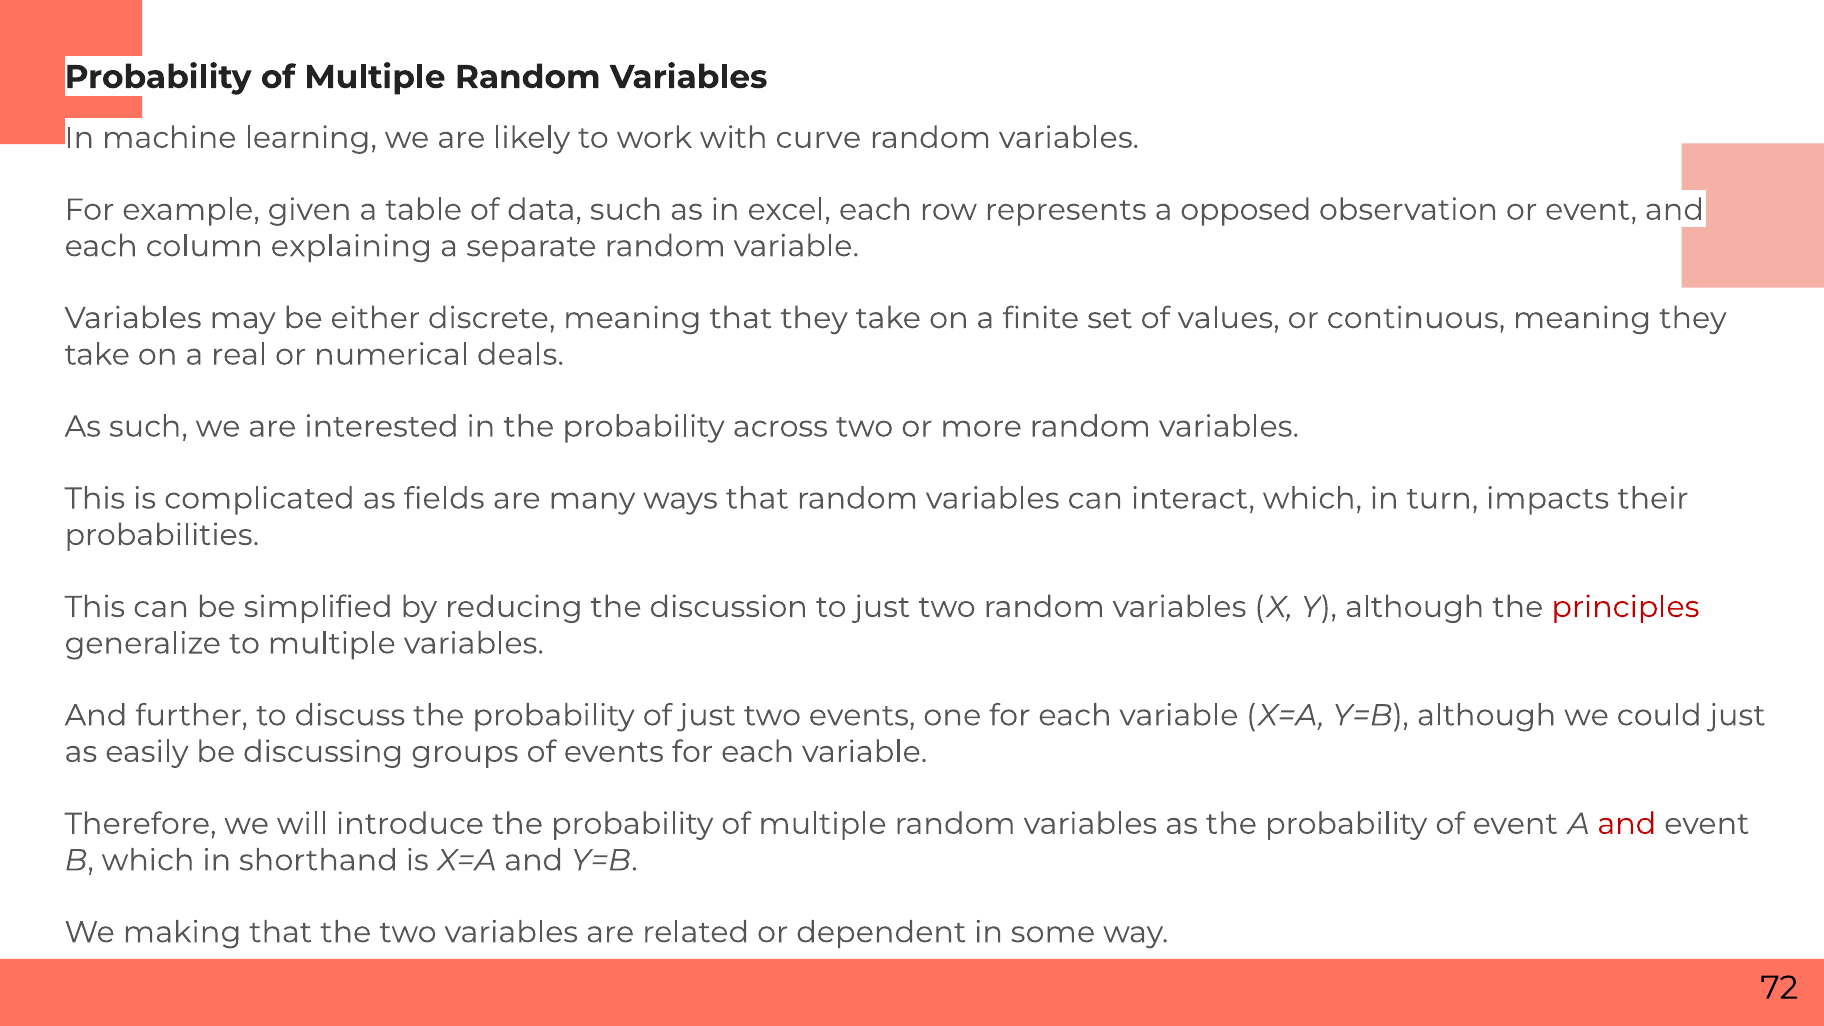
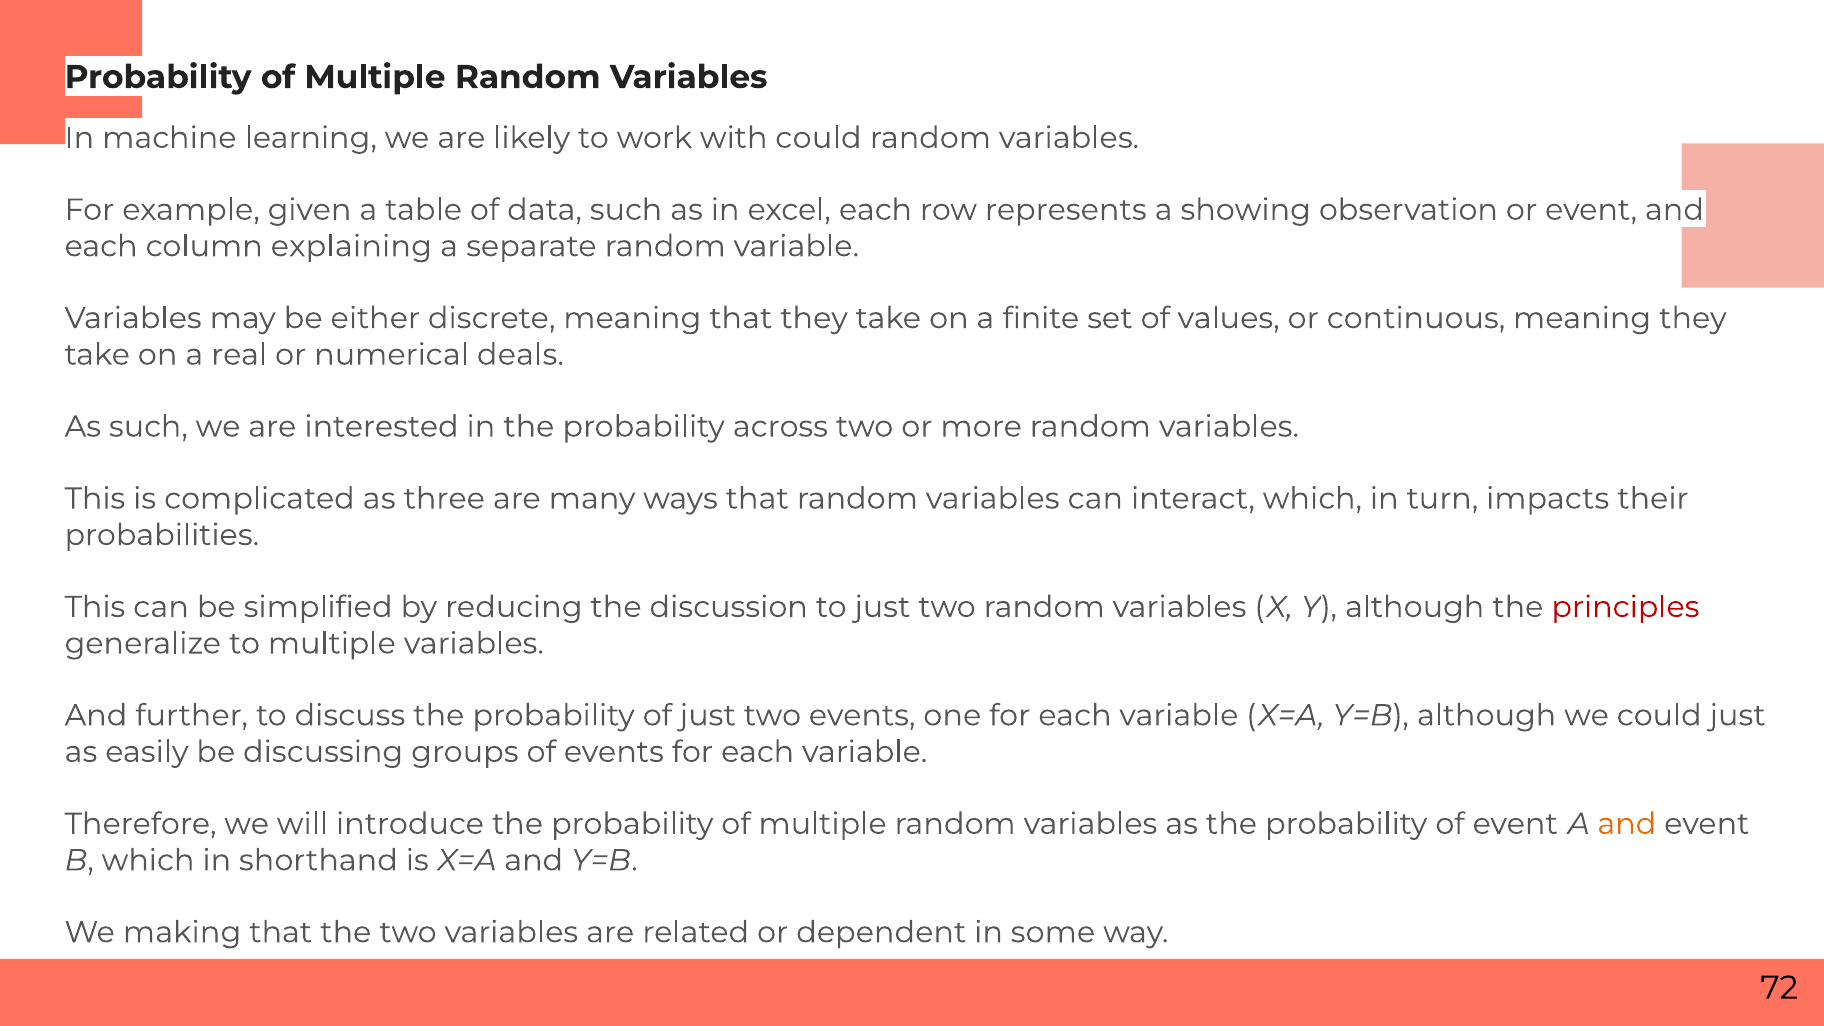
with curve: curve -> could
opposed: opposed -> showing
fields: fields -> three
and at (1627, 824) colour: red -> orange
